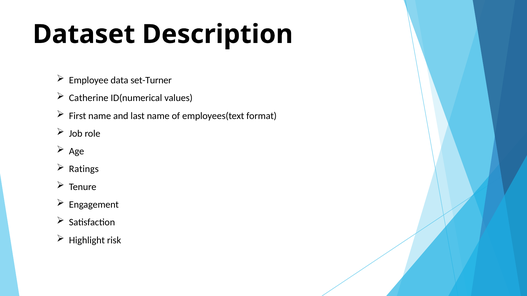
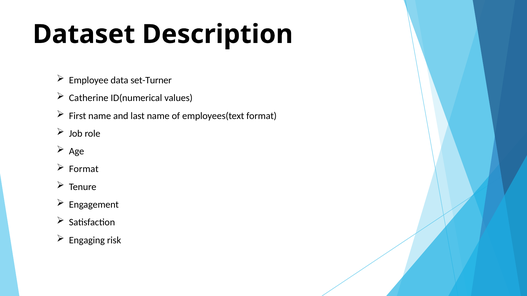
Ratings at (84, 169): Ratings -> Format
Highlight: Highlight -> Engaging
